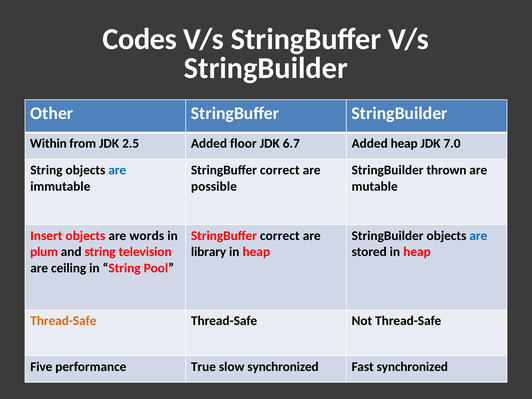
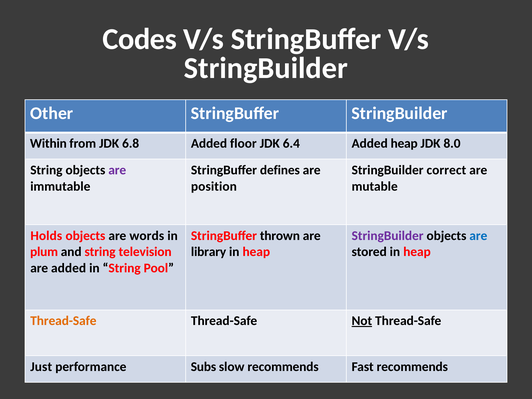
2.5: 2.5 -> 6.8
6.7: 6.7 -> 6.4
7.0: 7.0 -> 8.0
are at (117, 170) colour: blue -> purple
correct at (280, 170): correct -> defines
thrown: thrown -> correct
possible: possible -> position
Insert: Insert -> Holds
correct at (280, 236): correct -> thrown
StringBuilder at (388, 236) colour: black -> purple
are ceiling: ceiling -> added
Not underline: none -> present
Five: Five -> Just
True: True -> Subs
slow synchronized: synchronized -> recommends
Fast synchronized: synchronized -> recommends
